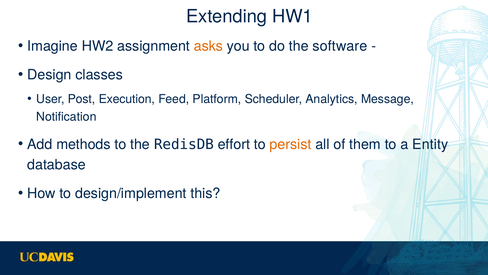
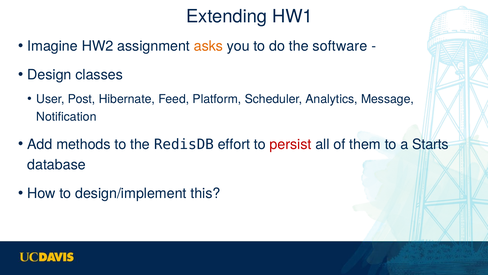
Execution: Execution -> Hibernate
persist colour: orange -> red
Entity: Entity -> Starts
